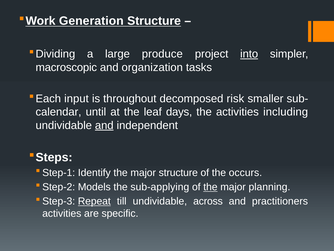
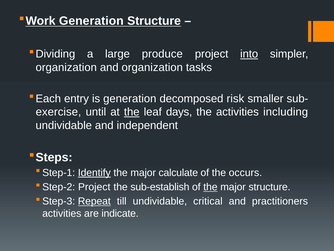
macroscopic at (66, 67): macroscopic -> organization
input: input -> entry
is throughout: throughout -> generation
calendar: calendar -> exercise
the at (132, 112) underline: none -> present
and at (104, 125) underline: present -> none
Identify underline: none -> present
major structure: structure -> calculate
Models at (94, 187): Models -> Project
sub-applying: sub-applying -> sub-establish
major planning: planning -> structure
across: across -> critical
specific: specific -> indicate
